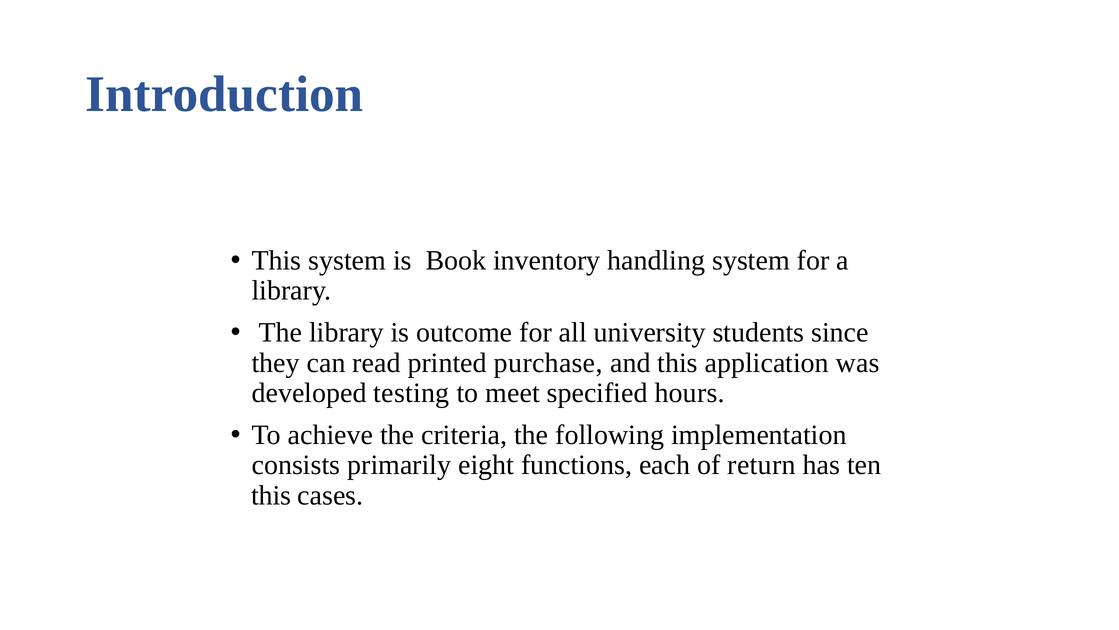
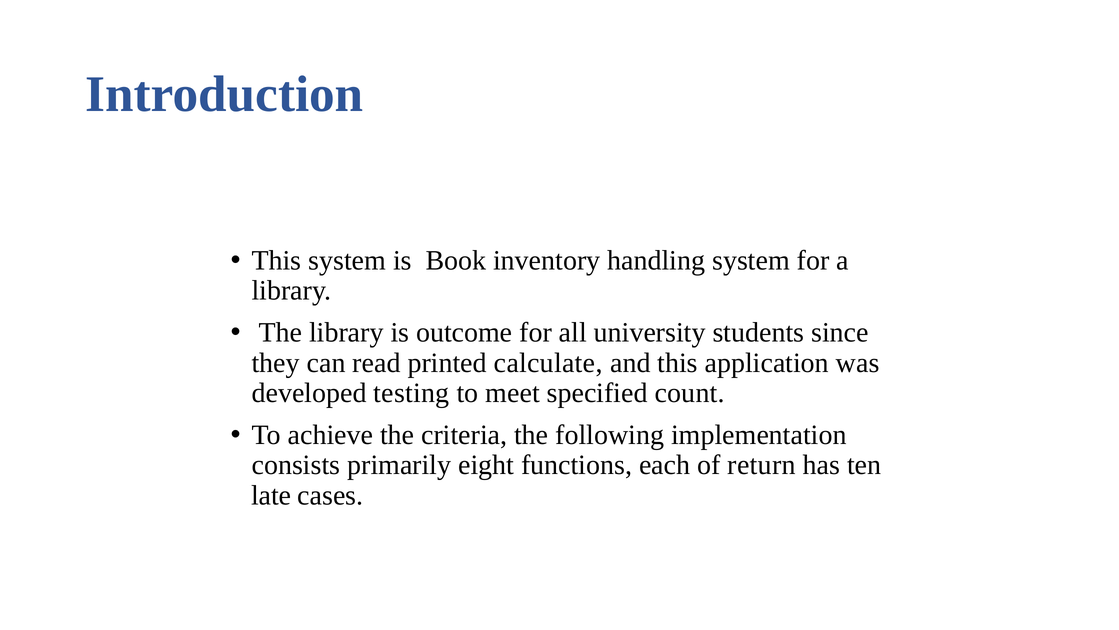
purchase: purchase -> calculate
hours: hours -> count
this at (271, 495): this -> late
